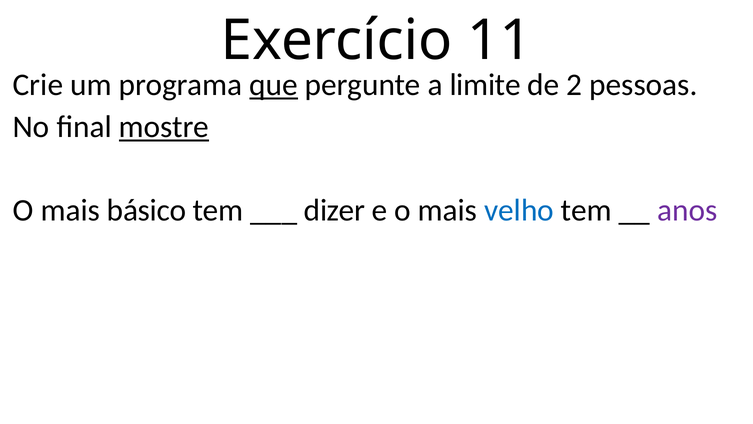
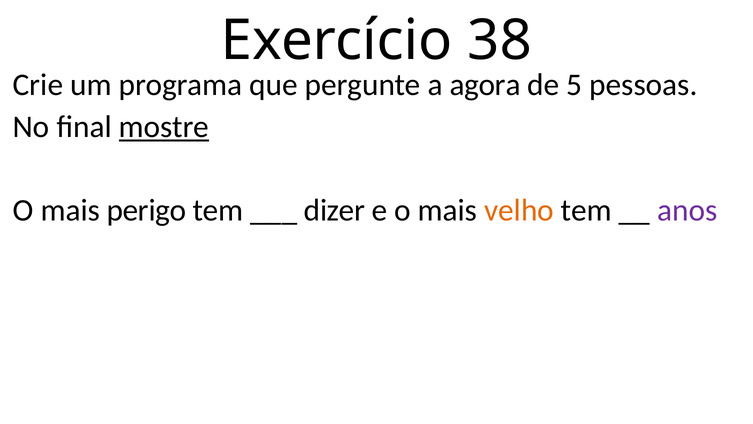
11: 11 -> 38
que underline: present -> none
limite: limite -> agora
2: 2 -> 5
básico: básico -> perigo
velho colour: blue -> orange
